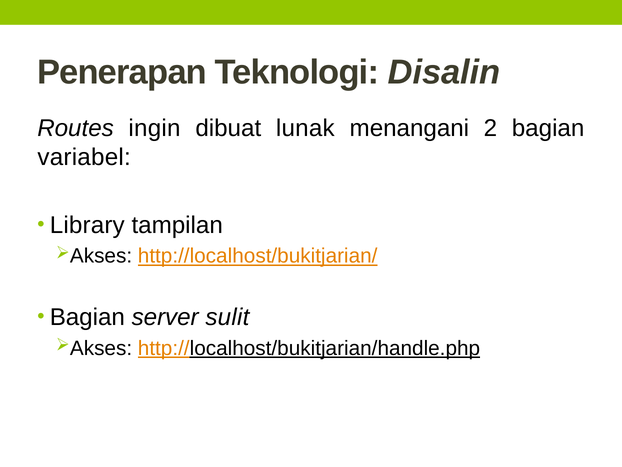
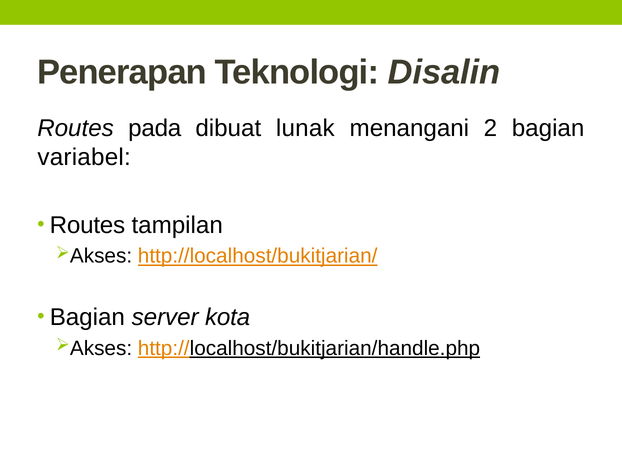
ingin: ingin -> pada
Library at (87, 225): Library -> Routes
sulit: sulit -> kota
